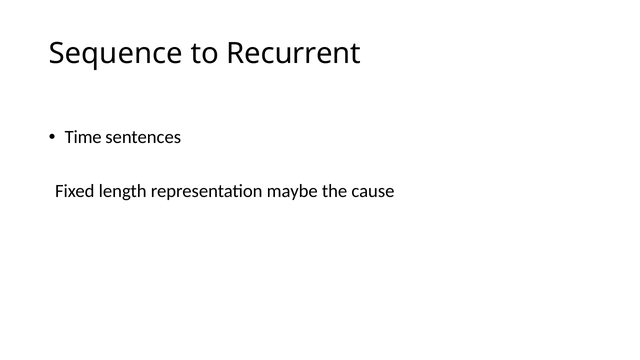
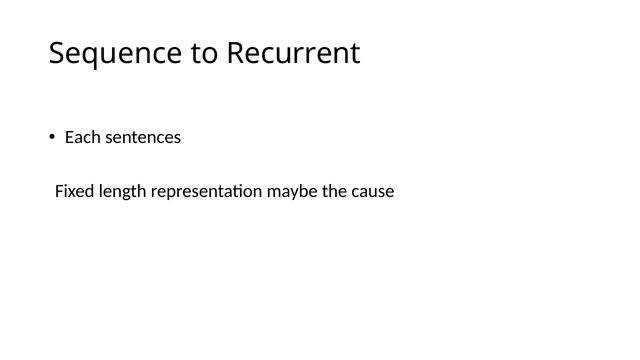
Time: Time -> Each
